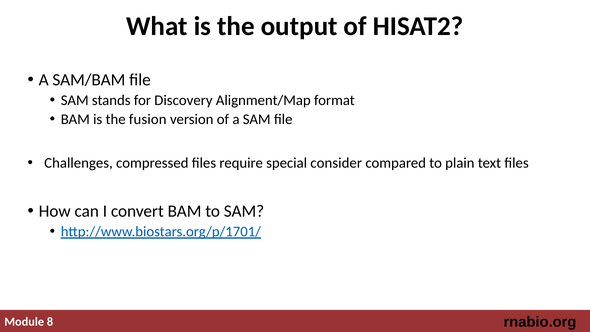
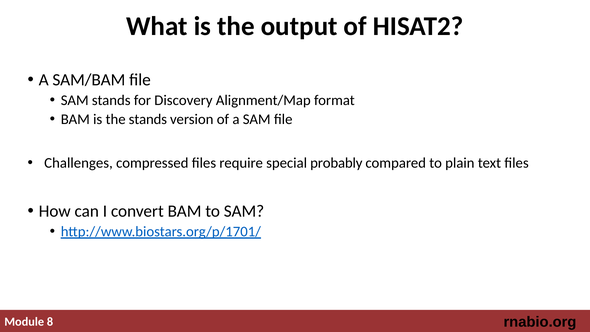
the fusion: fusion -> stands
consider: consider -> probably
